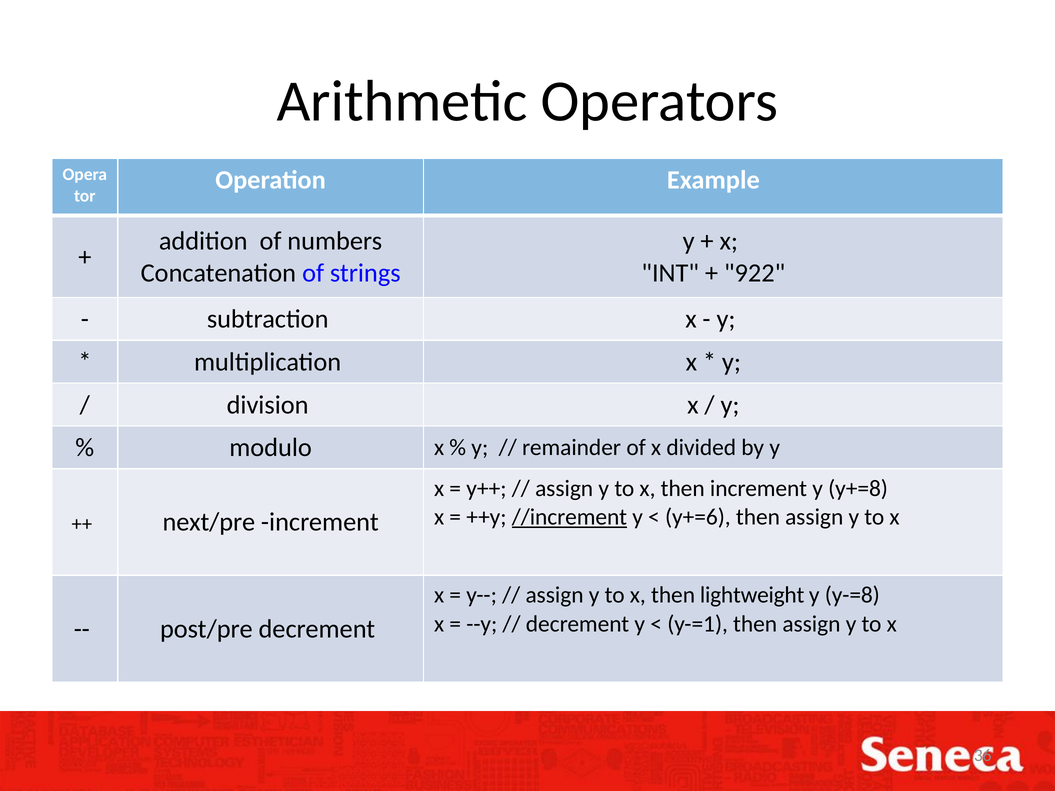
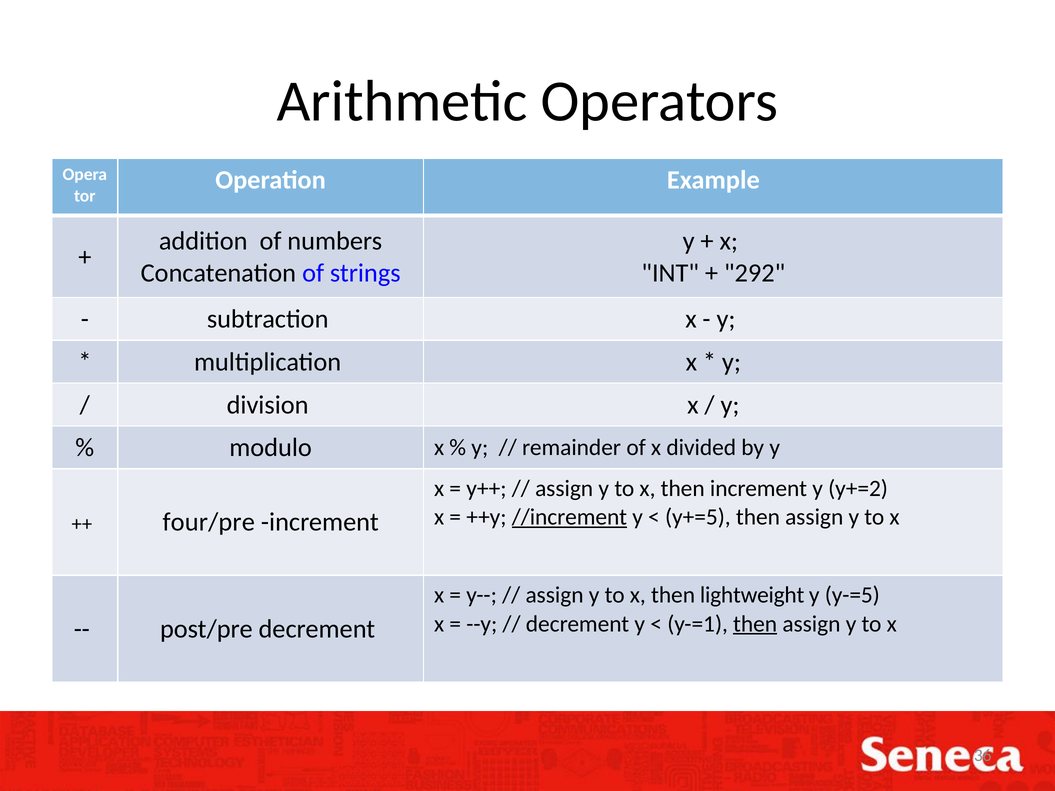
922: 922 -> 292
y+=8: y+=8 -> y+=2
y+=6: y+=6 -> y+=5
next/pre: next/pre -> four/pre
y-=8: y-=8 -> y-=5
then at (755, 624) underline: none -> present
